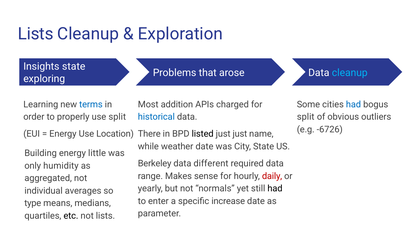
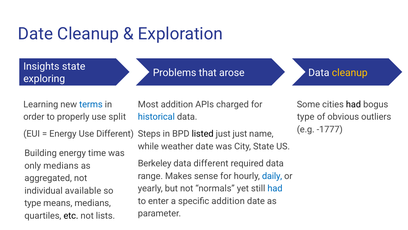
Lists at (36, 34): Lists -> Date
cleanup at (350, 72) colour: light blue -> yellow
had at (353, 104) colour: blue -> black
split at (306, 117): split -> type
-6726: -6726 -> -1777
Use Location: Location -> Different
There: There -> Steps
little: little -> time
only humidity: humidity -> medians
daily colour: red -> blue
had at (275, 188) colour: black -> blue
averages: averages -> available
specific increase: increase -> addition
